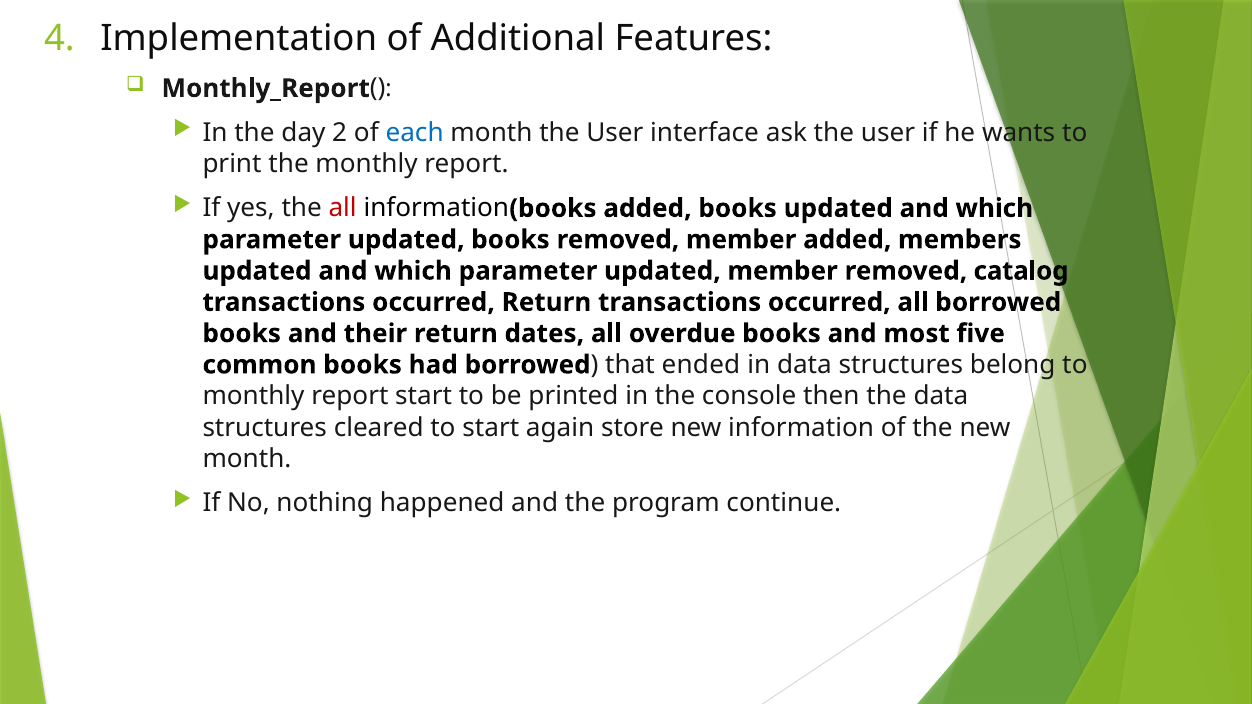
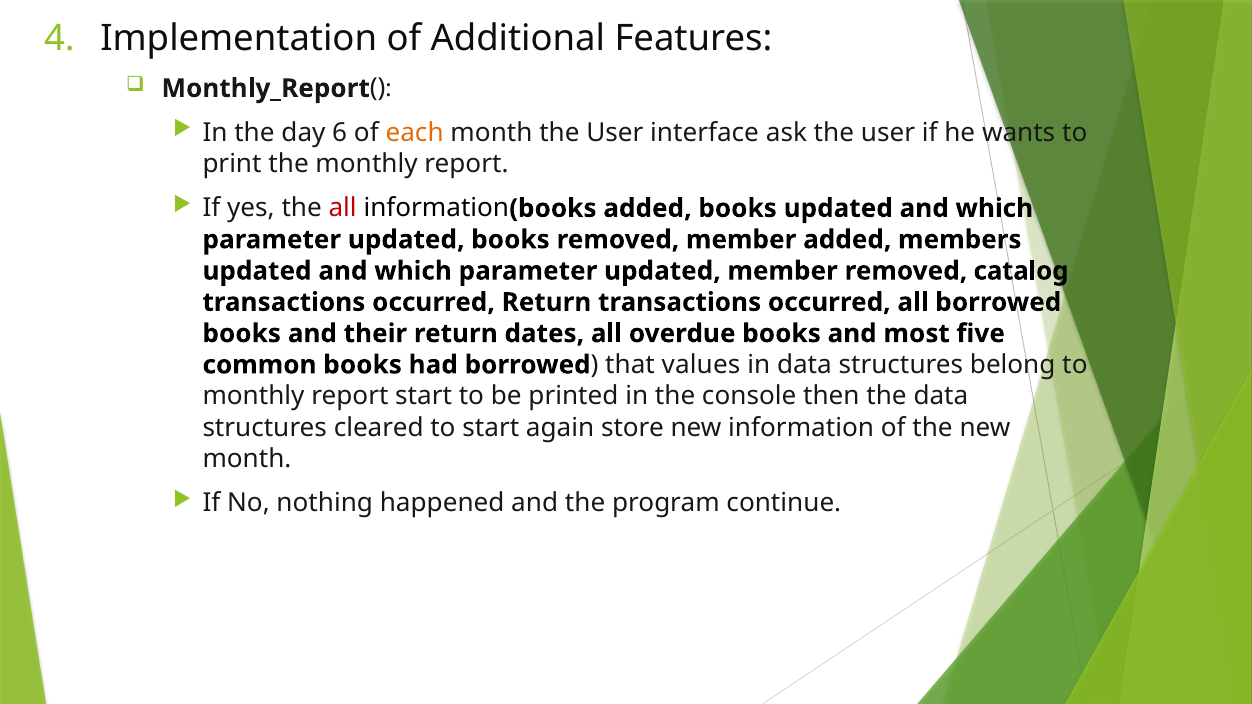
2: 2 -> 6
each colour: blue -> orange
ended: ended -> values
